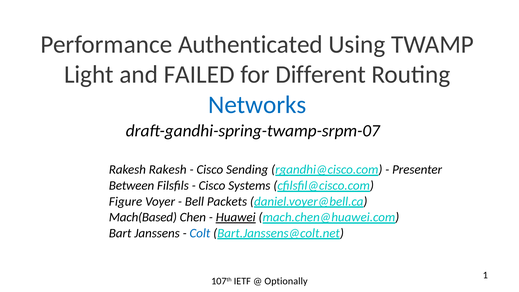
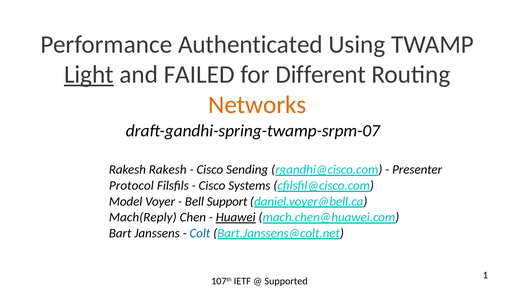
Light underline: none -> present
Networks colour: blue -> orange
Between: Between -> Protocol
Figure: Figure -> Model
Packets: Packets -> Support
Mach(Based: Mach(Based -> Mach(Reply
Optionally: Optionally -> Supported
